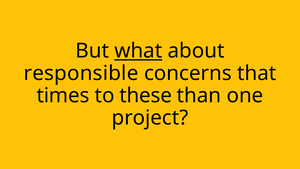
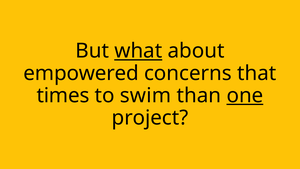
responsible: responsible -> empowered
these: these -> swim
one underline: none -> present
